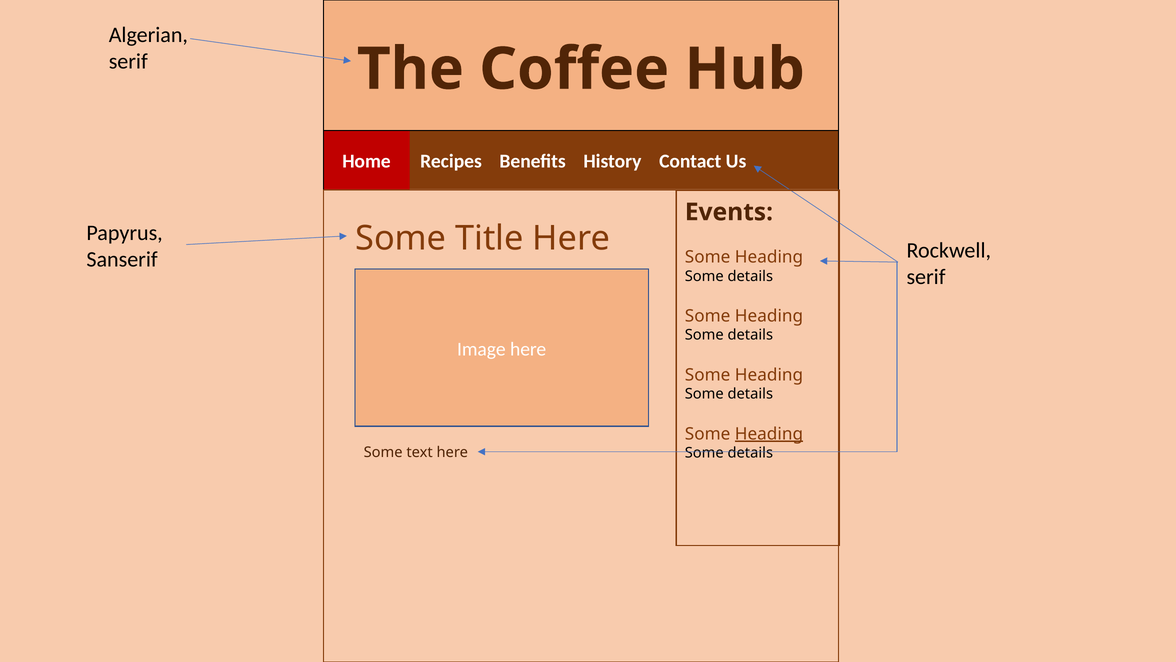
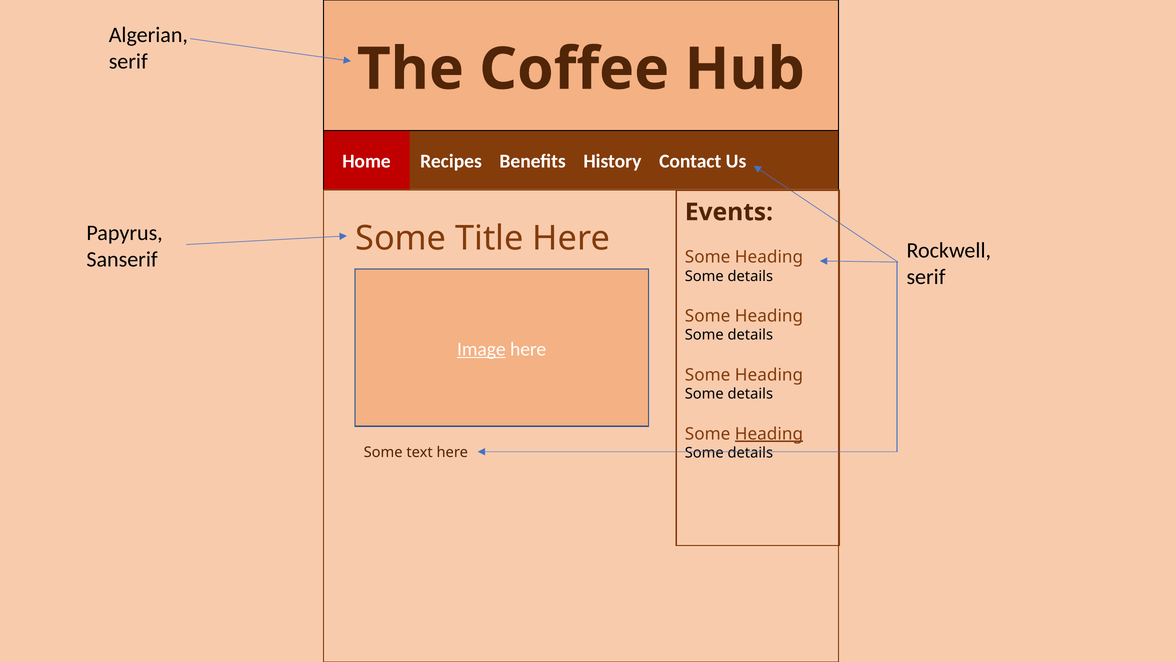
Image underline: none -> present
